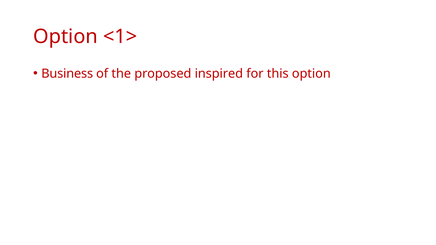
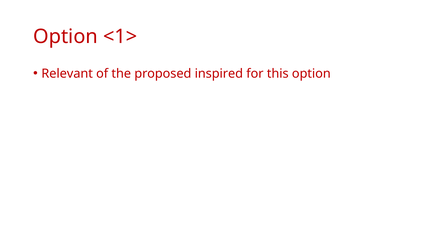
Business: Business -> Relevant
